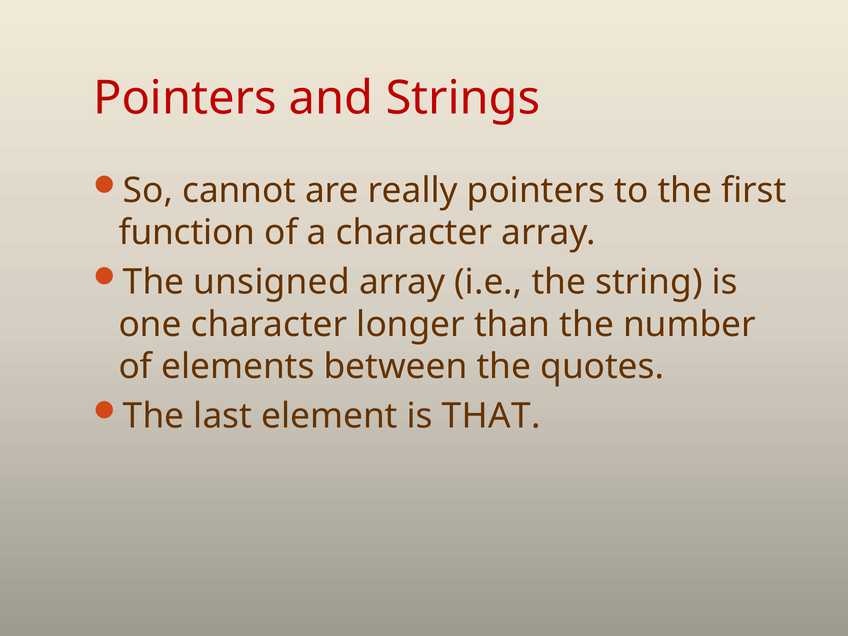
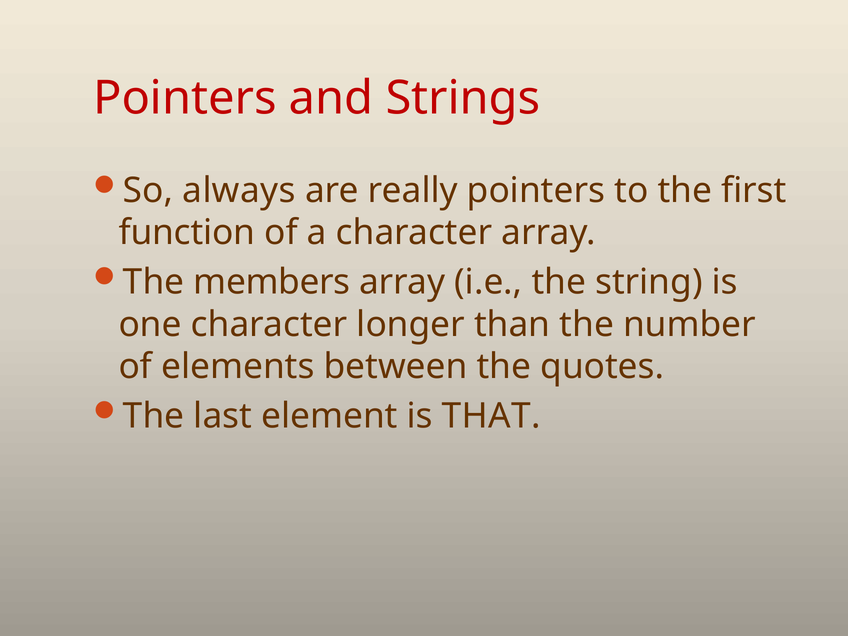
cannot: cannot -> always
unsigned: unsigned -> members
